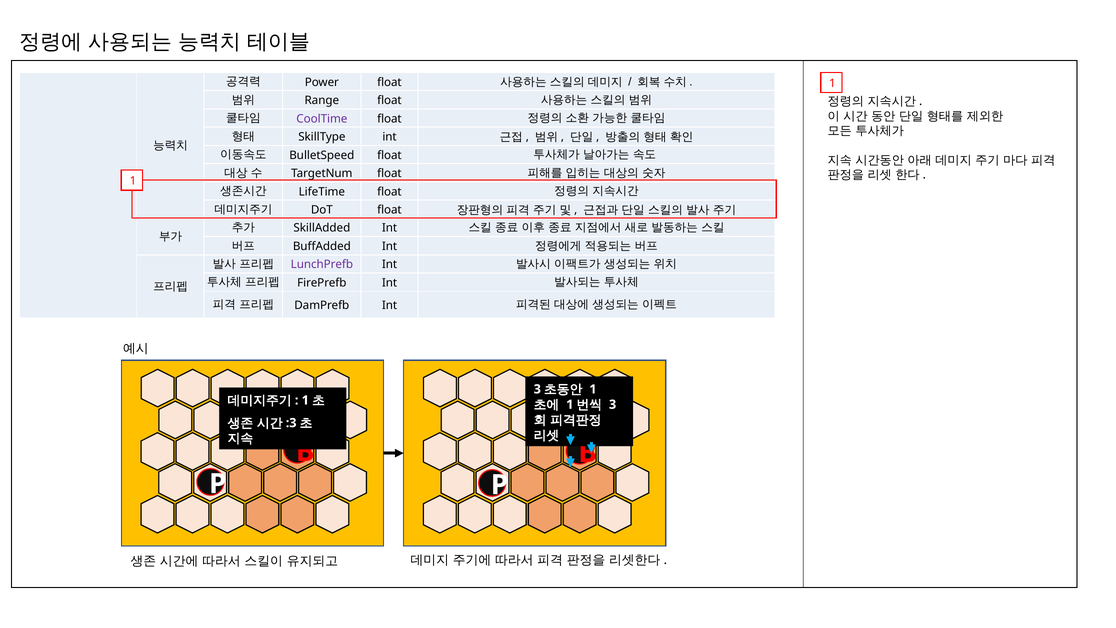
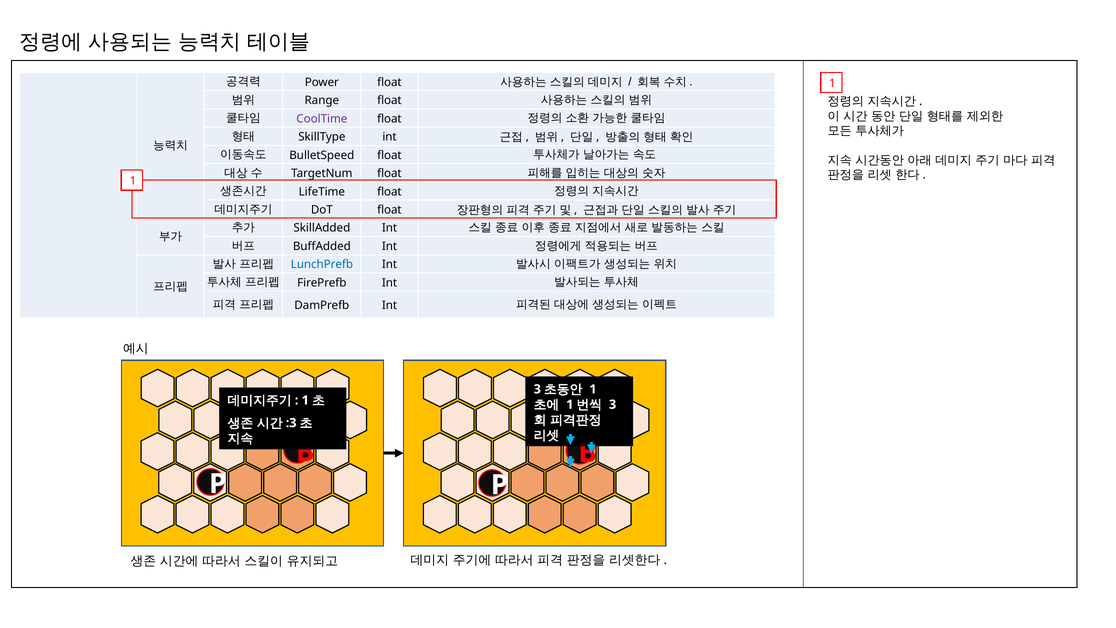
LunchPrefb colour: purple -> blue
